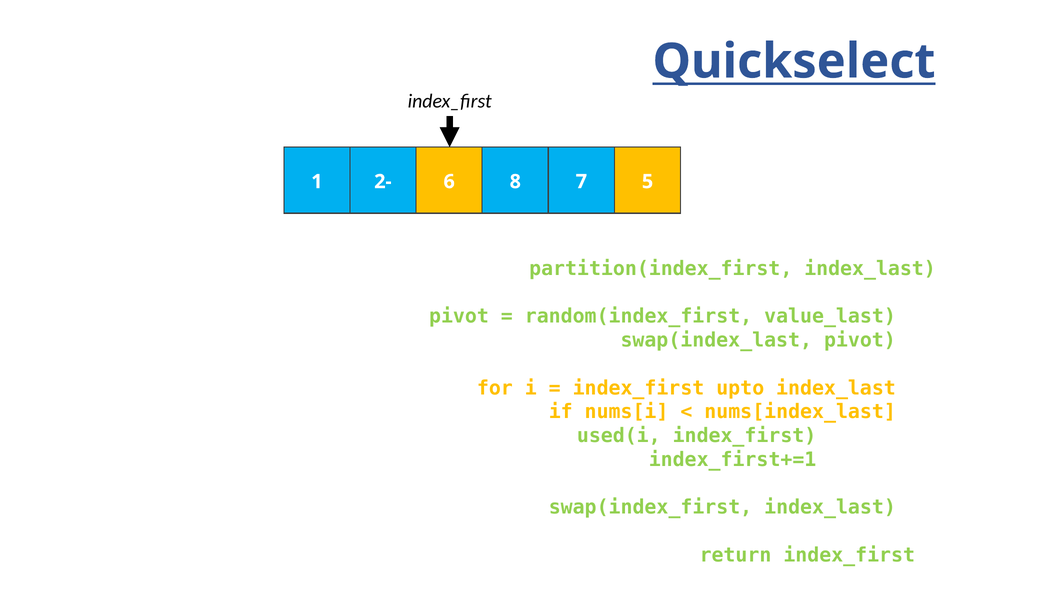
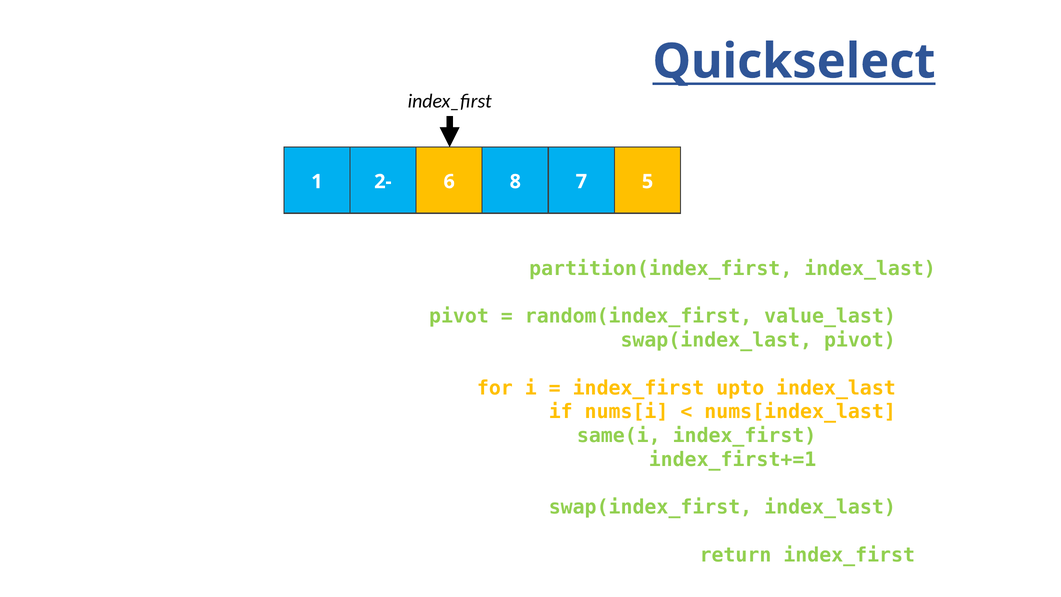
used(i: used(i -> same(i
